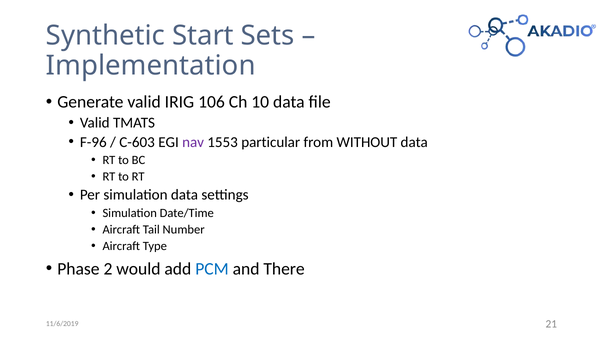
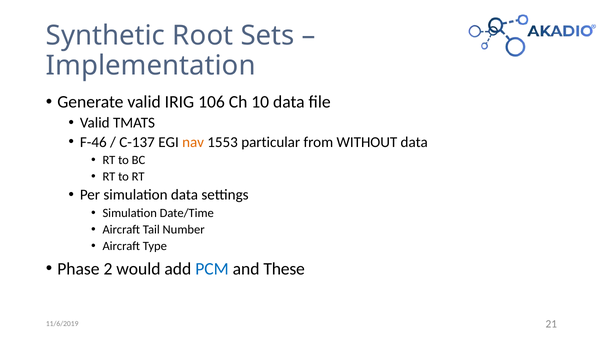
Start: Start -> Root
F-96: F-96 -> F-46
C-603: C-603 -> C-137
nav colour: purple -> orange
There: There -> These
